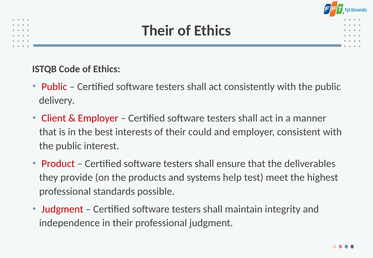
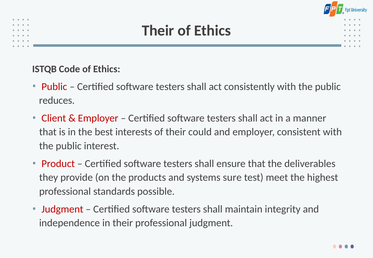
delivery: delivery -> reduces
help: help -> sure
